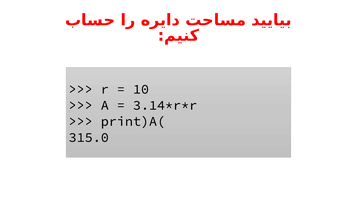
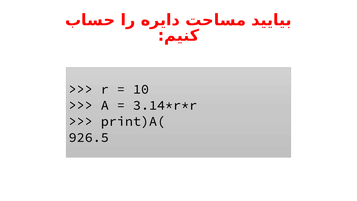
315.0: 315.0 -> 926.5
